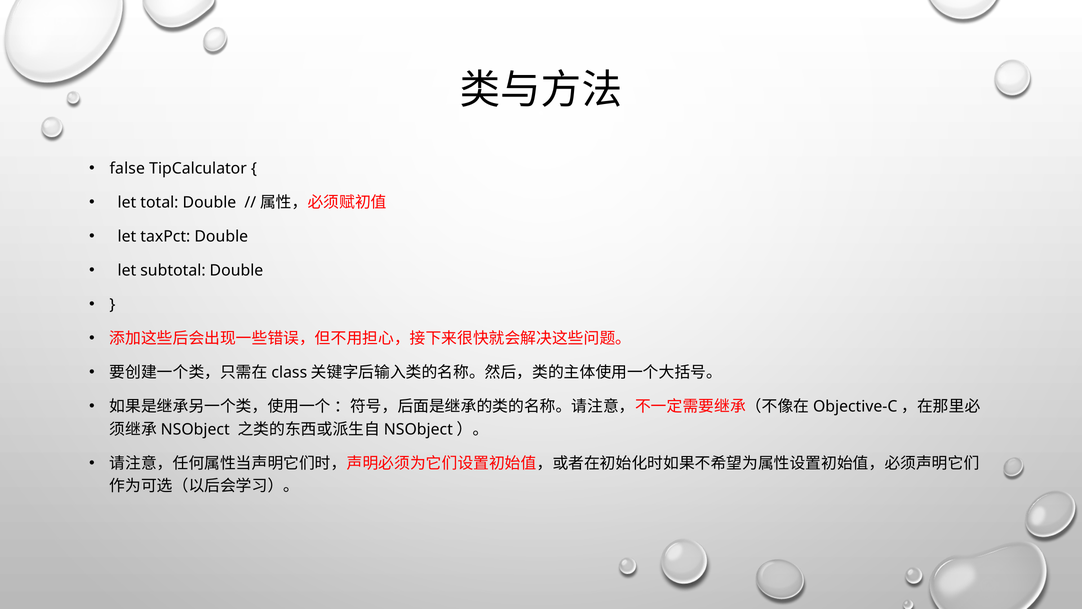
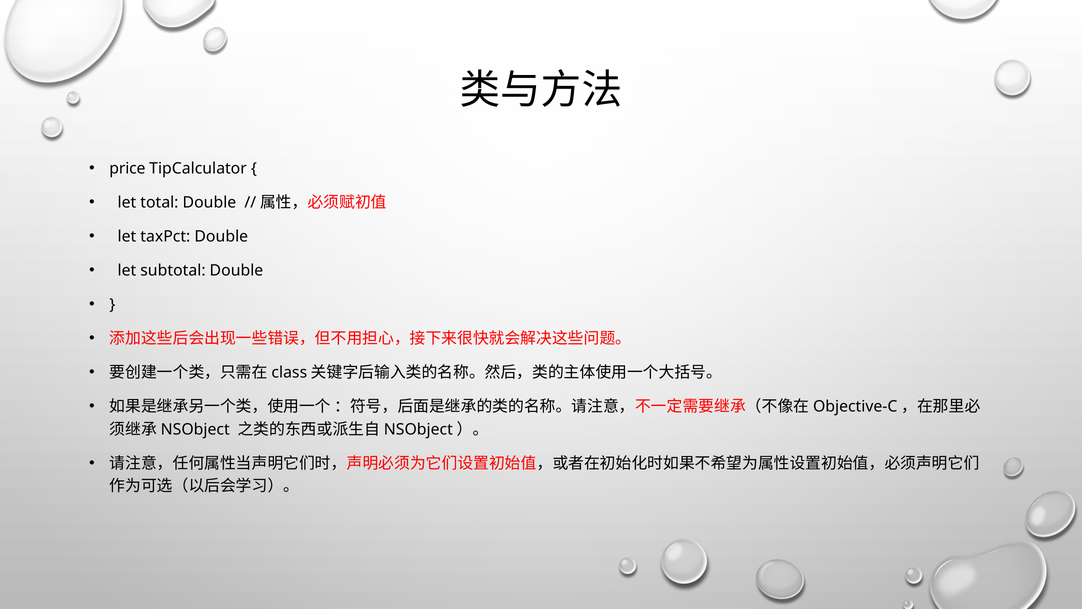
false: false -> price
